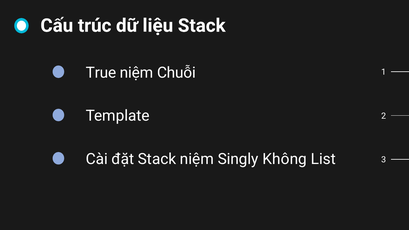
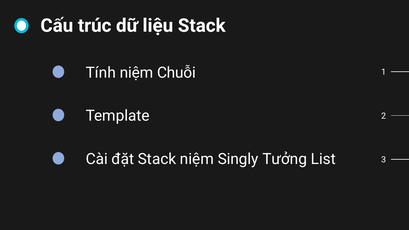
True: True -> Tính
Không: Không -> Tưởng
